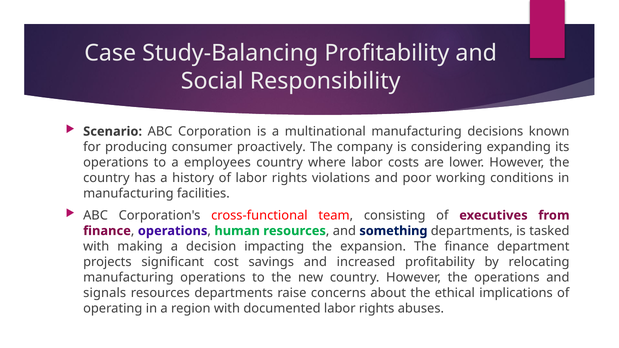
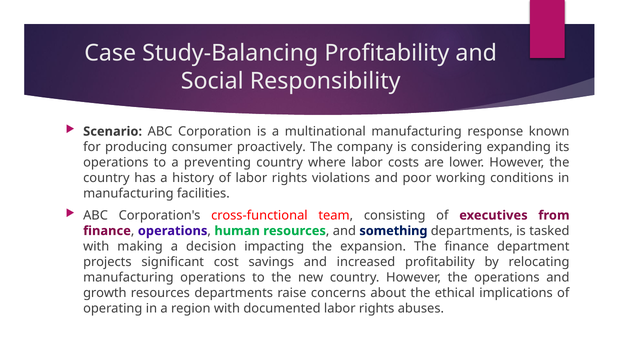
decisions: decisions -> response
employees: employees -> preventing
signals: signals -> growth
